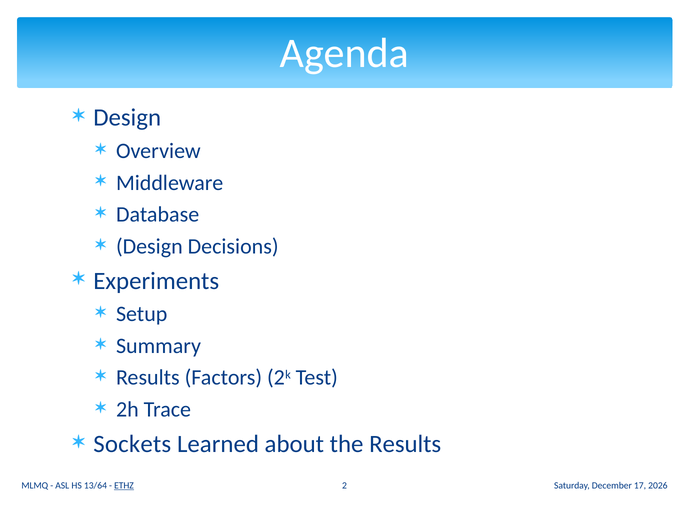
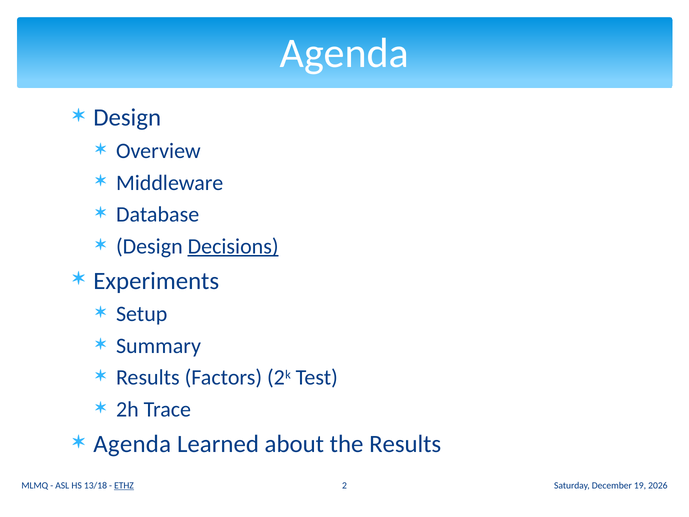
Decisions underline: none -> present
Sockets at (132, 444): Sockets -> Agenda
13/64: 13/64 -> 13/18
17: 17 -> 19
